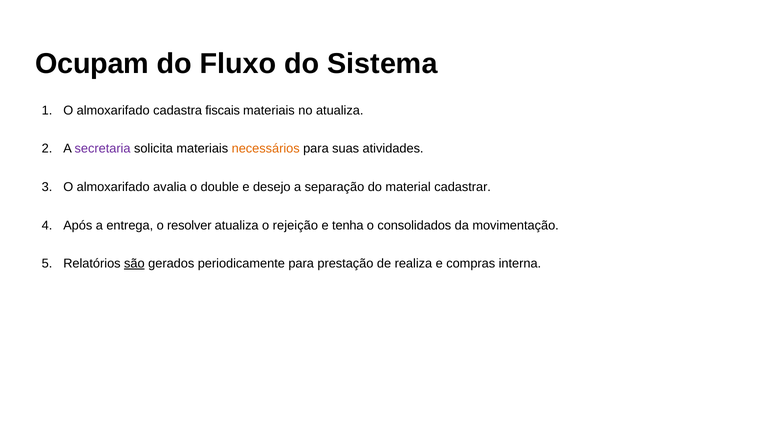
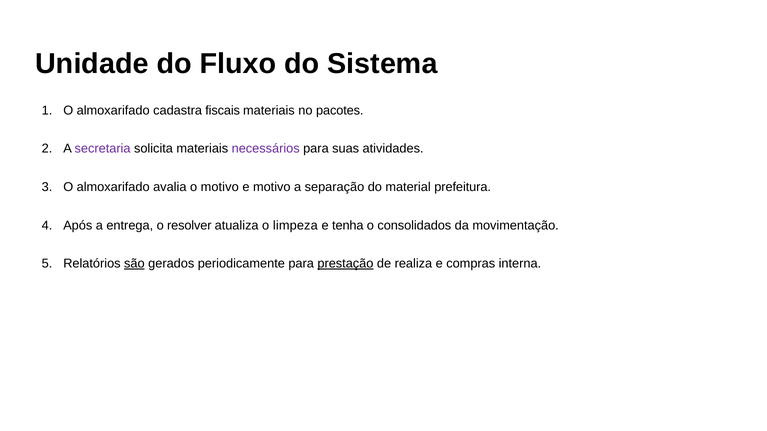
Ocupam: Ocupam -> Unidade
no atualiza: atualiza -> pacotes
necessários colour: orange -> purple
o double: double -> motivo
e desejo: desejo -> motivo
cadastrar: cadastrar -> prefeitura
rejeição: rejeição -> limpeza
prestação underline: none -> present
